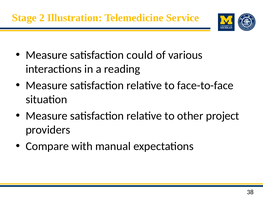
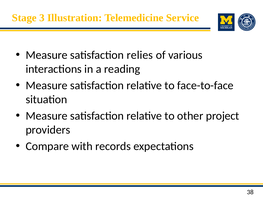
2: 2 -> 3
could: could -> relies
manual: manual -> records
